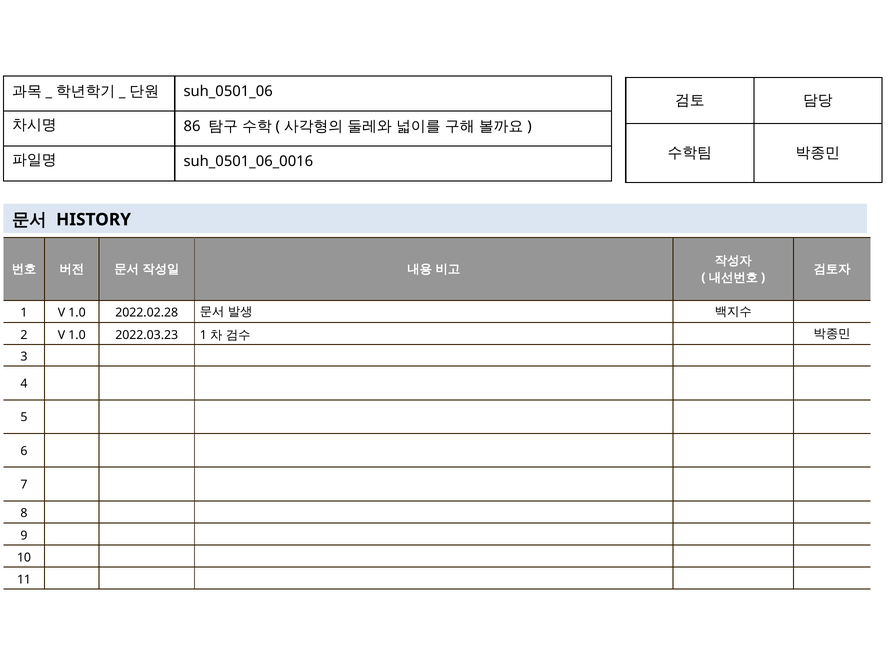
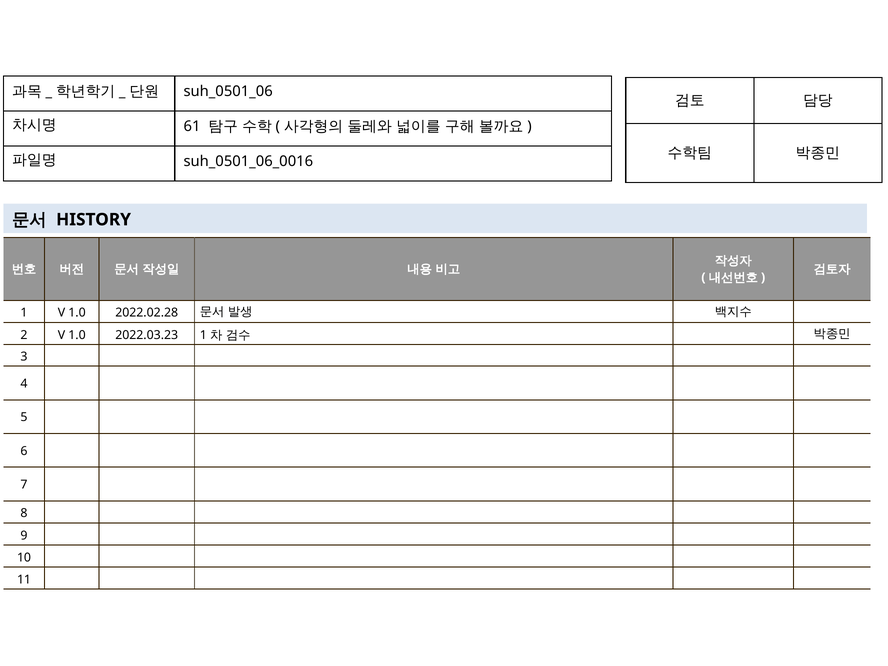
86: 86 -> 61
